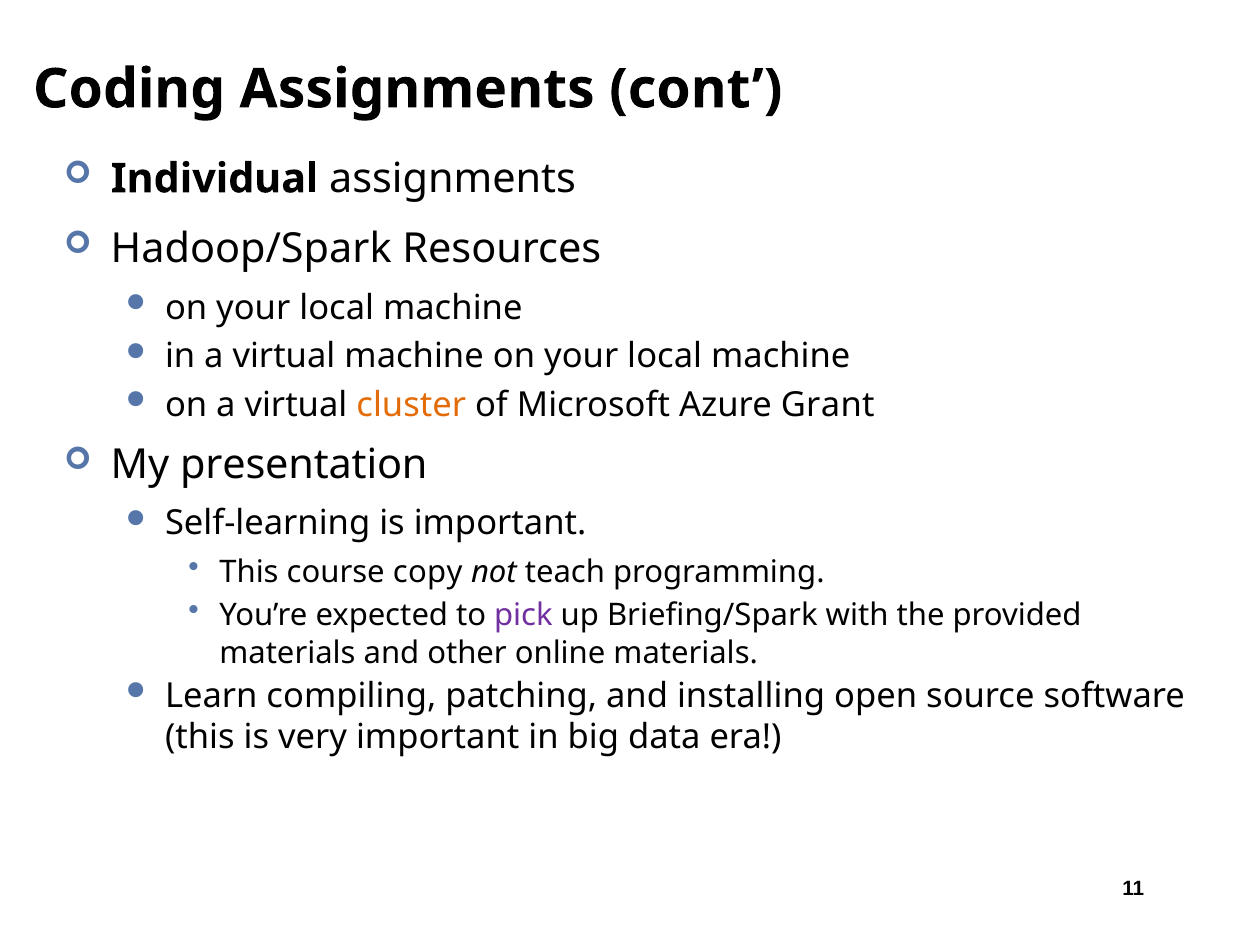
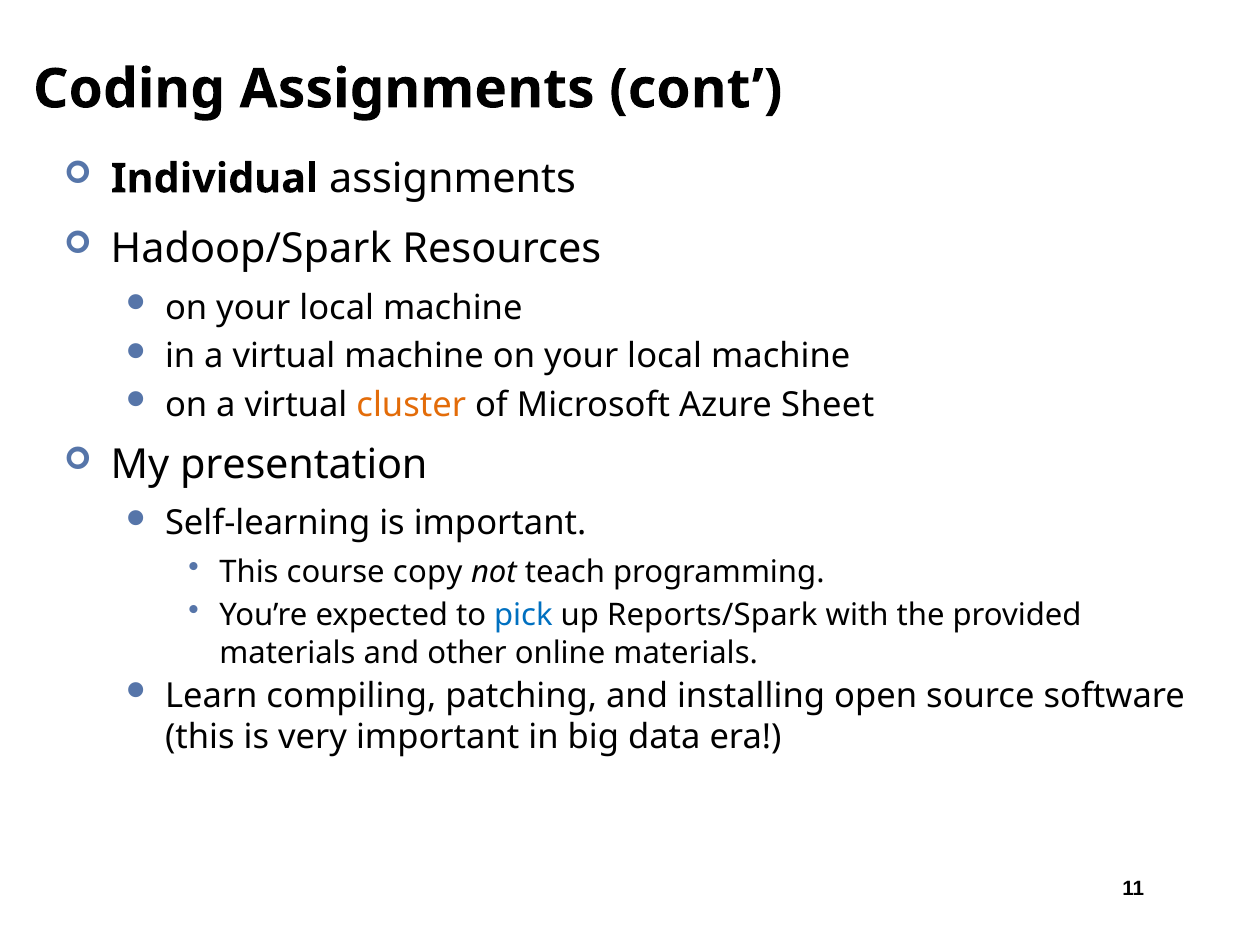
Grant: Grant -> Sheet
pick colour: purple -> blue
Briefing/Spark: Briefing/Spark -> Reports/Spark
